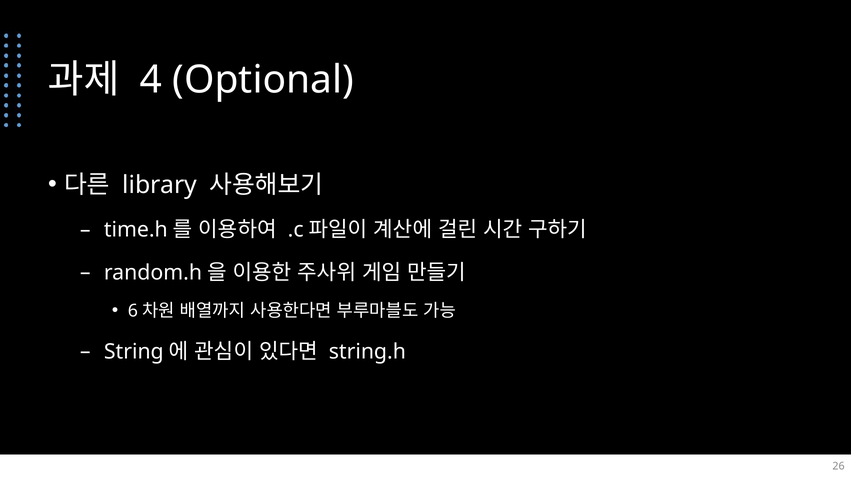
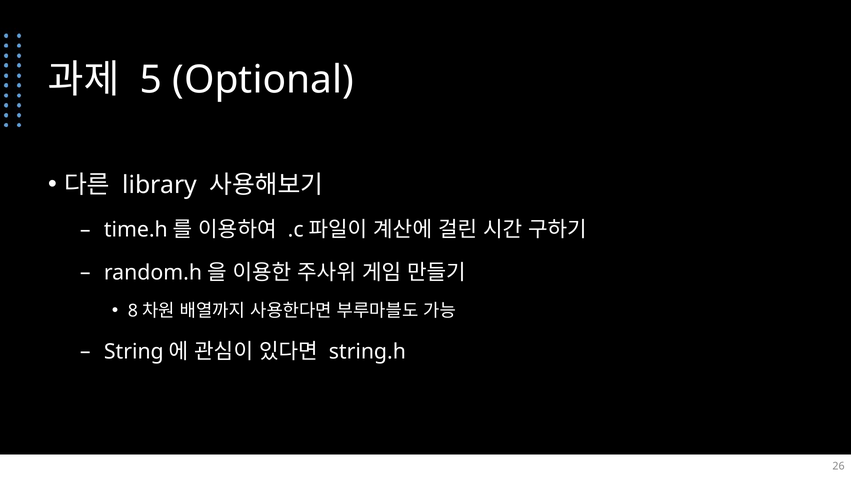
4: 4 -> 5
6: 6 -> 8
